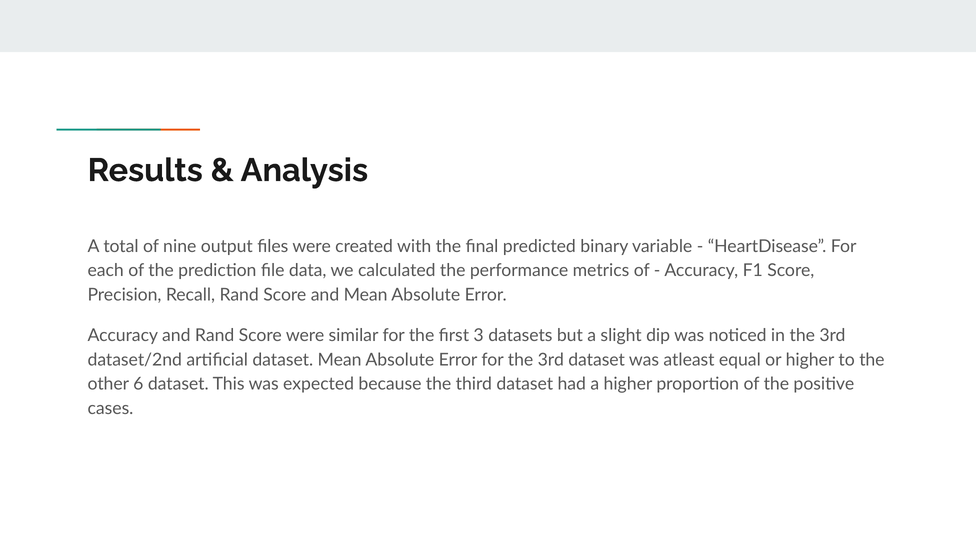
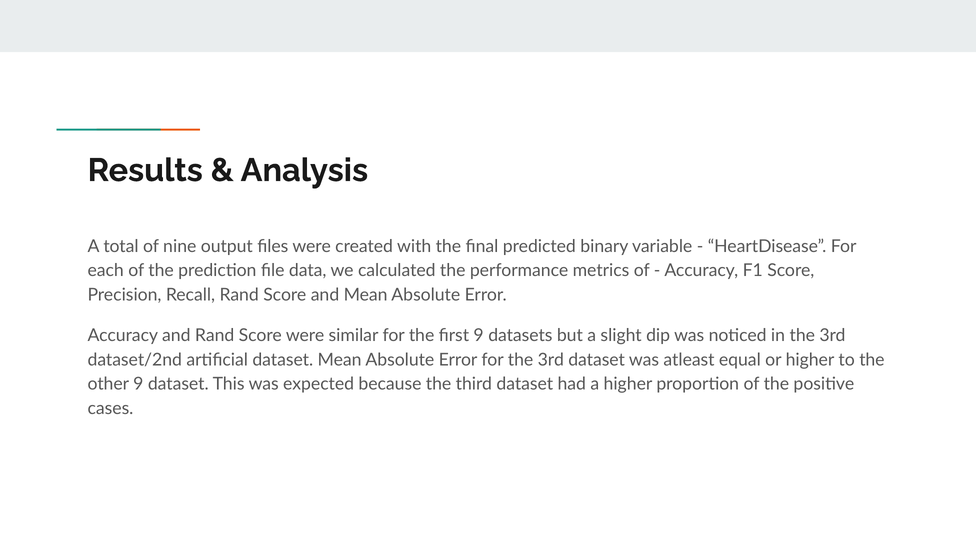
first 3: 3 -> 9
other 6: 6 -> 9
